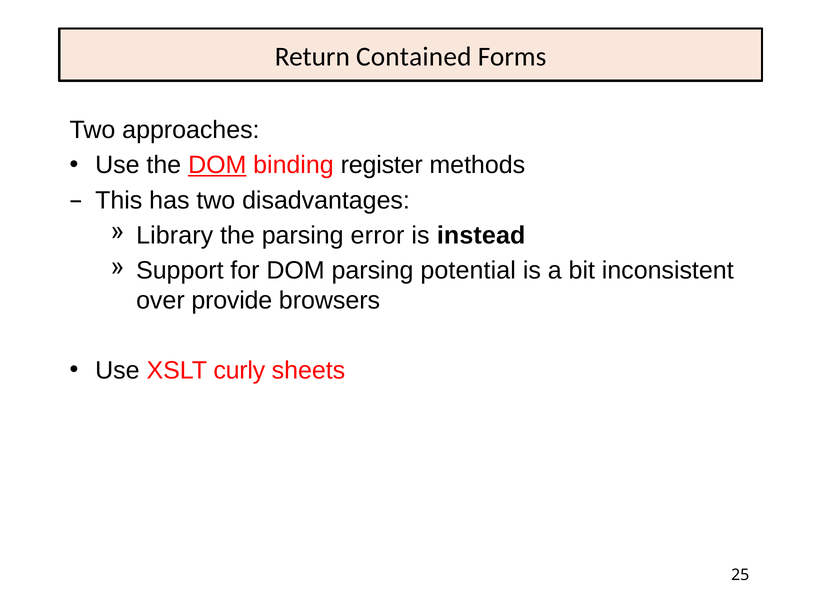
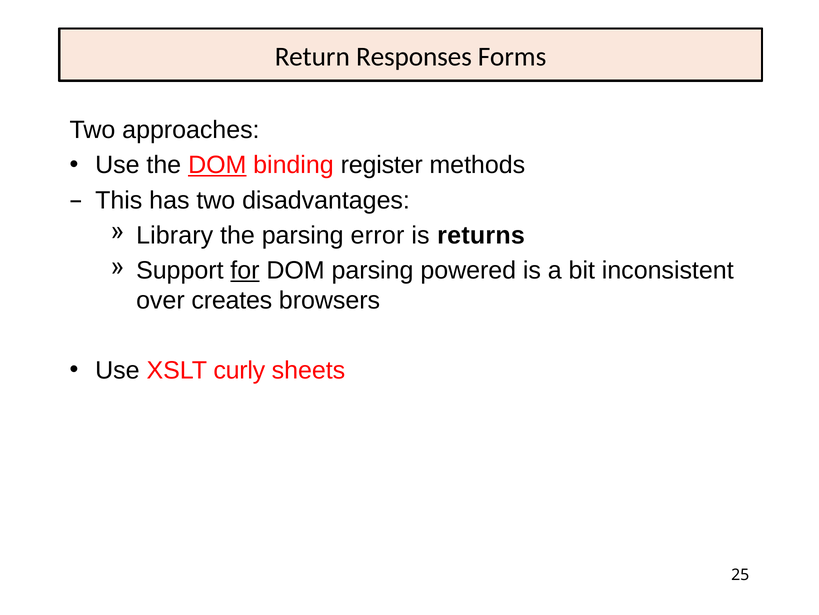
Contained: Contained -> Responses
instead: instead -> returns
for underline: none -> present
potential: potential -> powered
provide: provide -> creates
